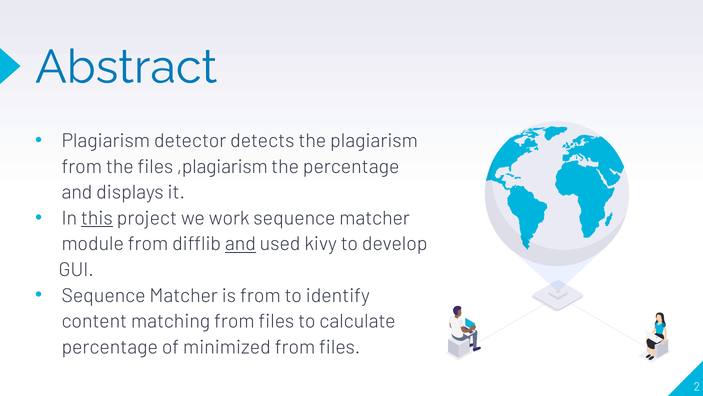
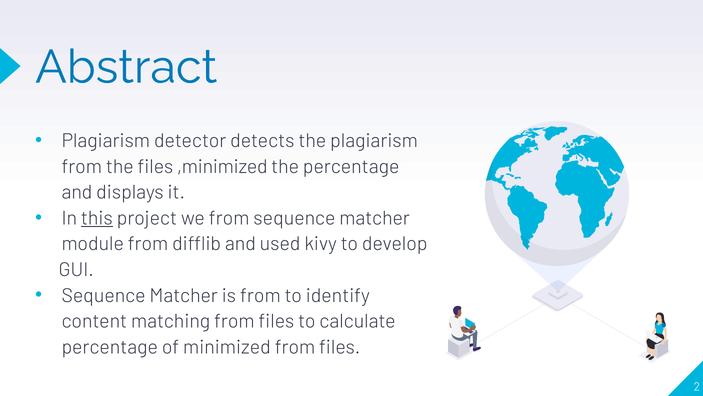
,plagiarism: ,plagiarism -> ,minimized
we work: work -> from
and at (240, 244) underline: present -> none
